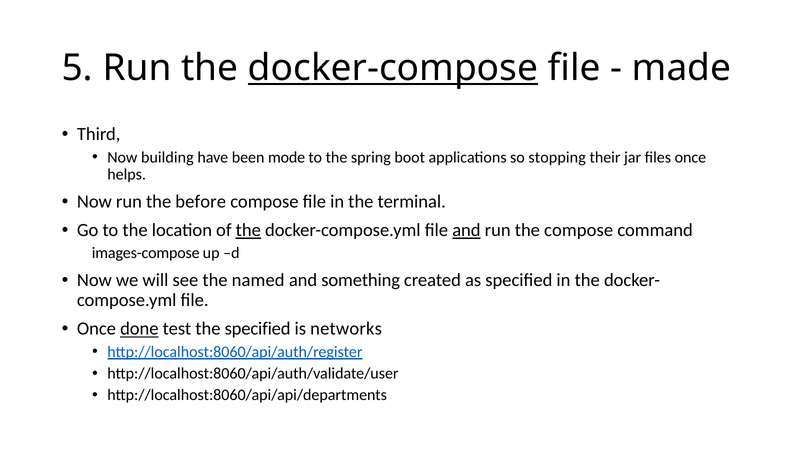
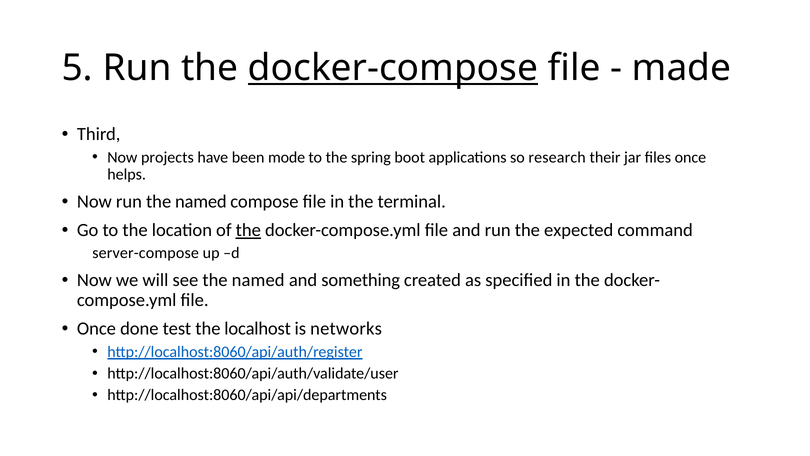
building: building -> projects
stopping: stopping -> research
run the before: before -> named
and at (466, 230) underline: present -> none
the compose: compose -> expected
images-compose: images-compose -> server-compose
done underline: present -> none
the specified: specified -> localhost
